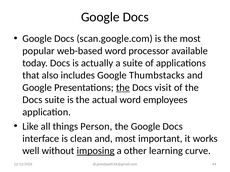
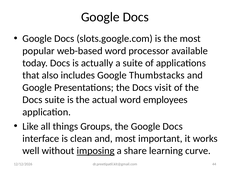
scan.google.com: scan.google.com -> slots.google.com
the at (123, 88) underline: present -> none
Person: Person -> Groups
other: other -> share
